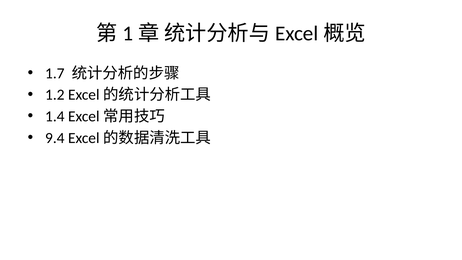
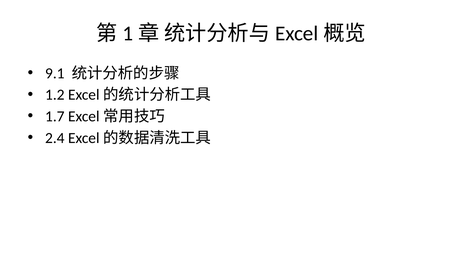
1.7: 1.7 -> 9.1
1.4: 1.4 -> 1.7
9.4: 9.4 -> 2.4
